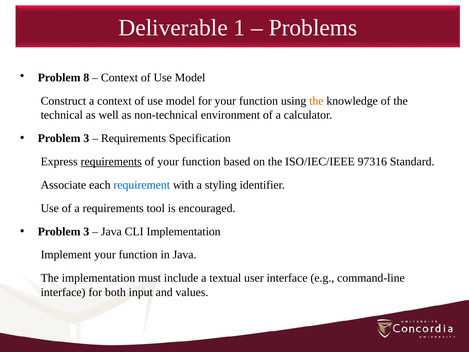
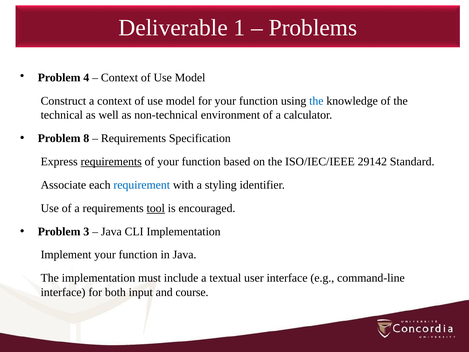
8: 8 -> 4
the at (316, 101) colour: orange -> blue
3 at (86, 138): 3 -> 8
97316: 97316 -> 29142
tool underline: none -> present
values: values -> course
